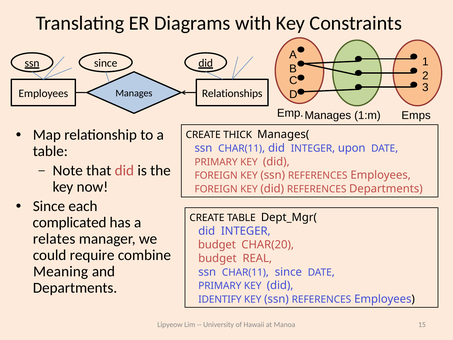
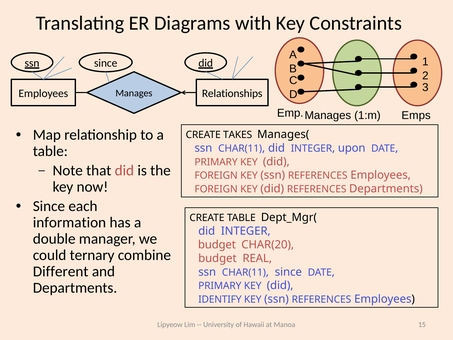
THICK: THICK -> TAKES
complicated: complicated -> information
relates: relates -> double
require: require -> ternary
Meaning: Meaning -> Different
